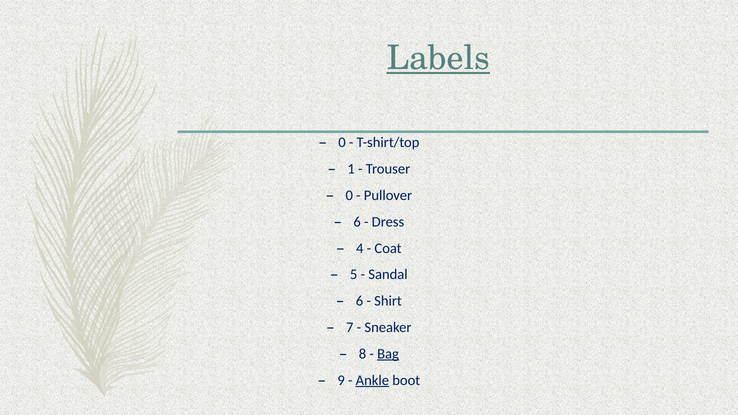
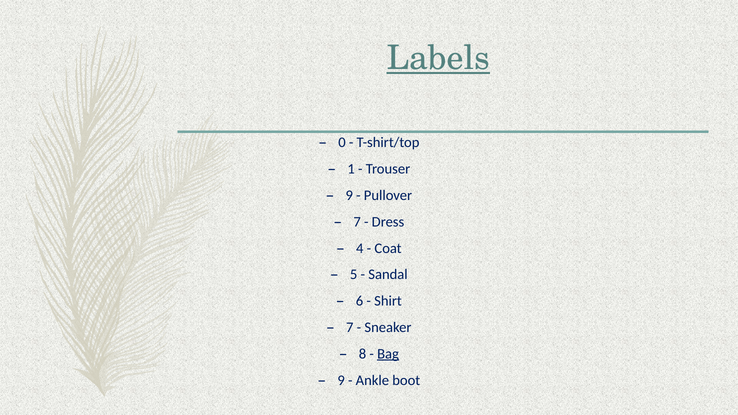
0 at (349, 196): 0 -> 9
6 at (357, 222): 6 -> 7
Ankle underline: present -> none
